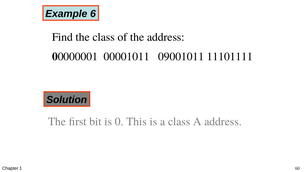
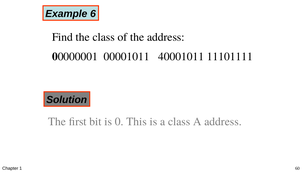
09001011: 09001011 -> 40001011
